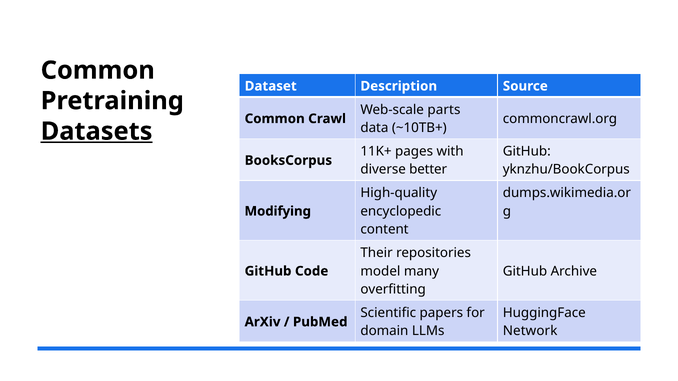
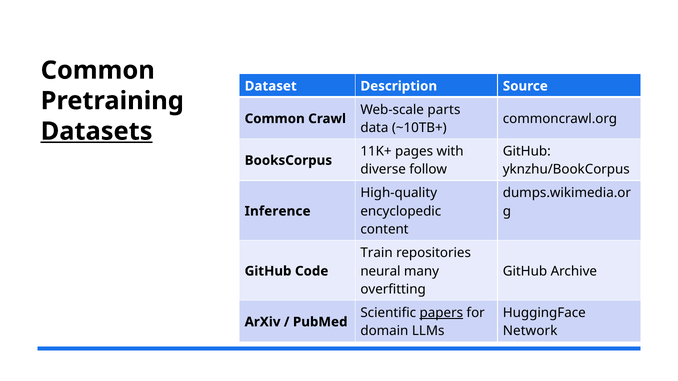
better: better -> follow
Modifying: Modifying -> Inference
Their: Their -> Train
model: model -> neural
papers underline: none -> present
